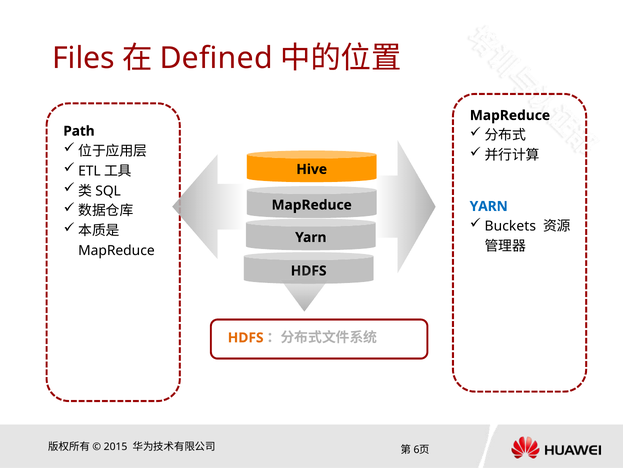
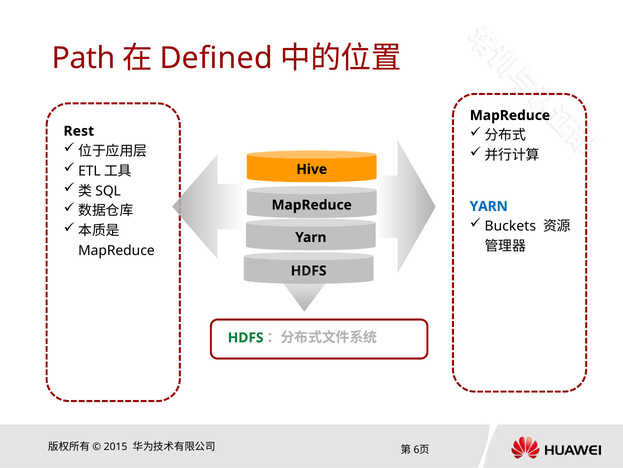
Files: Files -> Path
Path: Path -> Rest
HDFS at (246, 337) colour: orange -> green
